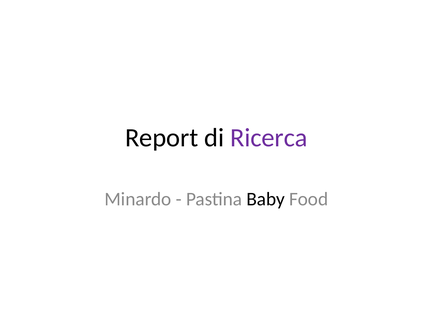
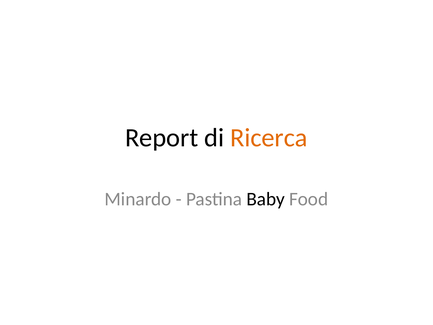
Ricerca colour: purple -> orange
